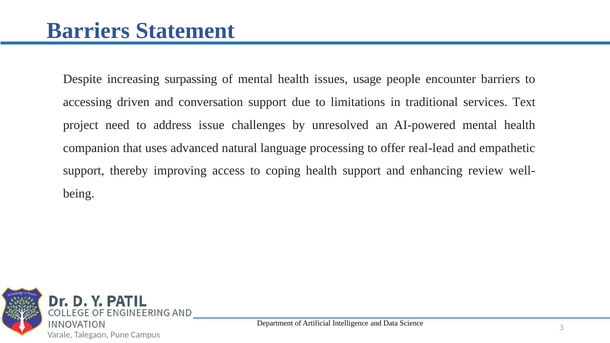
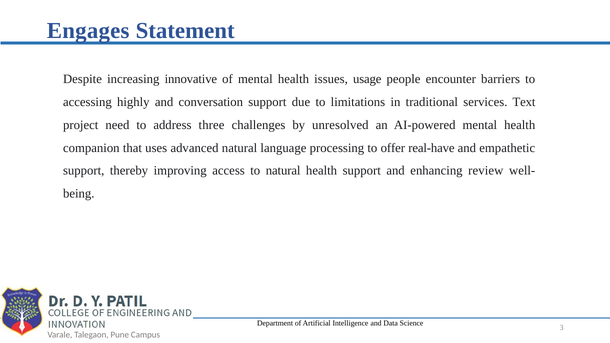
Barriers at (88, 31): Barriers -> Engages
surpassing: surpassing -> innovative
driven: driven -> highly
issue: issue -> three
real-lead: real-lead -> real-have
to coping: coping -> natural
